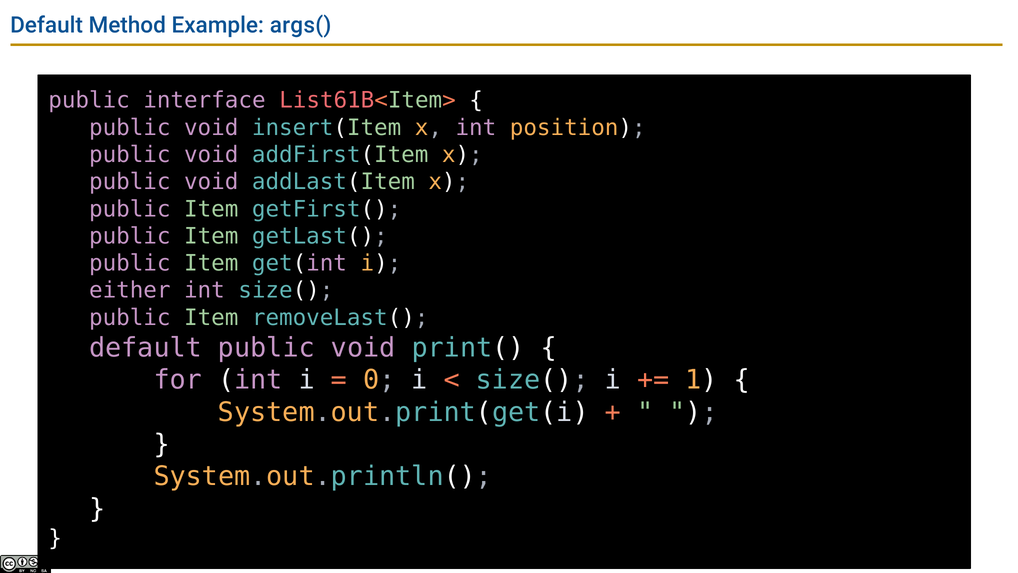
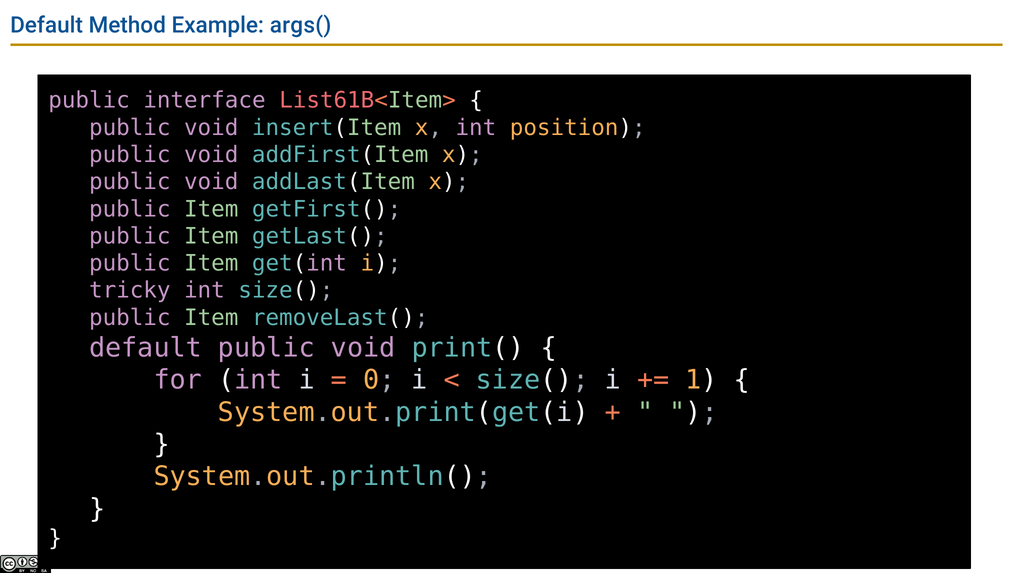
either: either -> tricky
